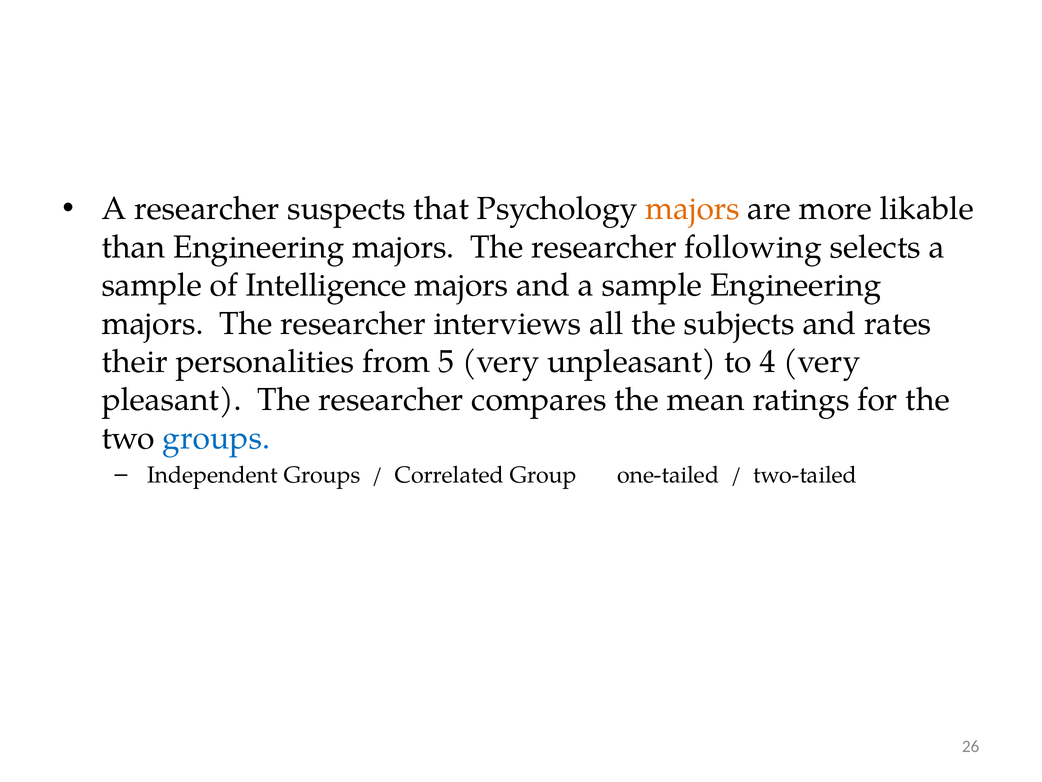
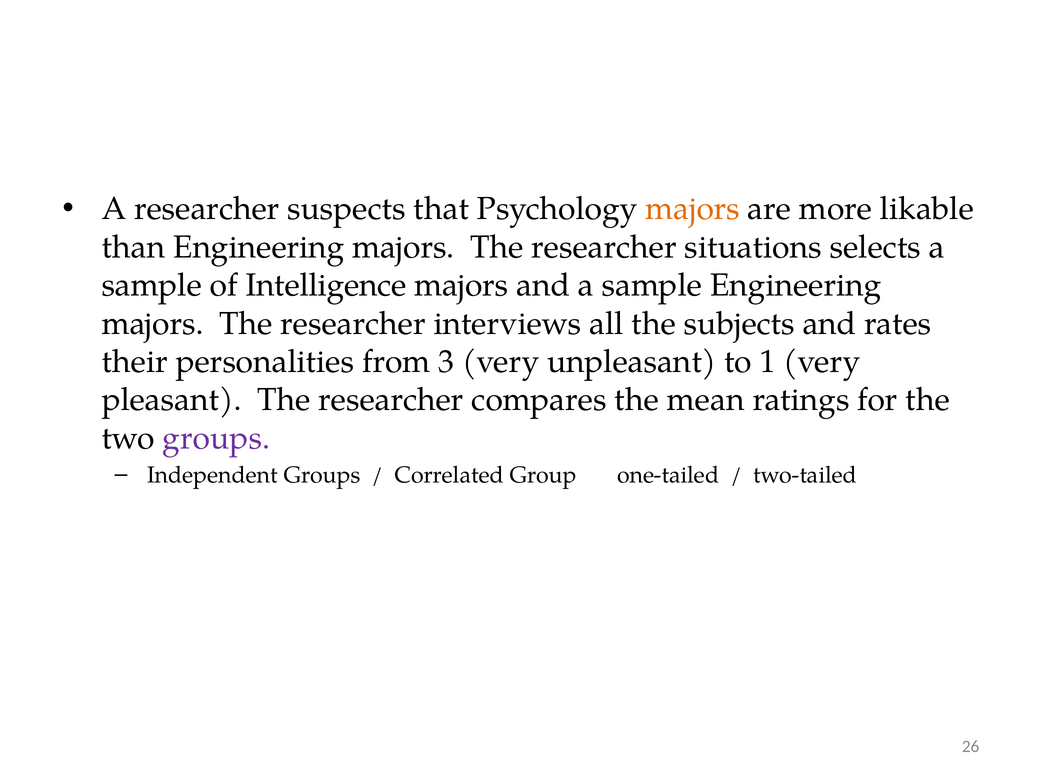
following: following -> situations
5: 5 -> 3
4: 4 -> 1
groups at (216, 438) colour: blue -> purple
